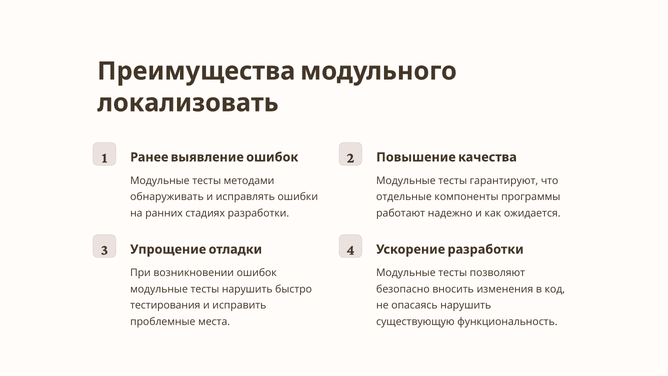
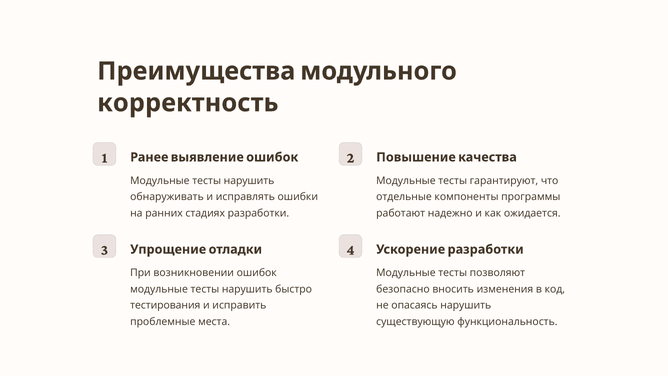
локализовать: локализовать -> корректность
методами at (249, 181): методами -> нарушить
